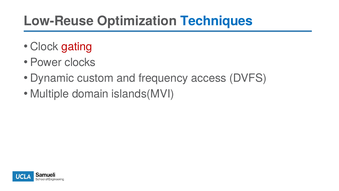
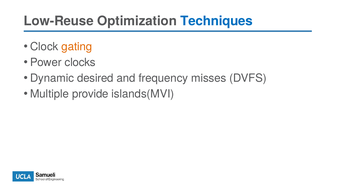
gating colour: red -> orange
custom: custom -> desired
access: access -> misses
domain: domain -> provide
